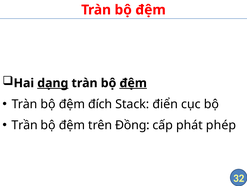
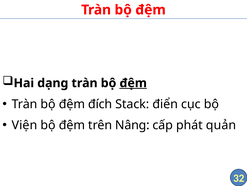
dạng underline: present -> none
Trần: Trần -> Viện
Đồng: Đồng -> Nâng
phép: phép -> quản
